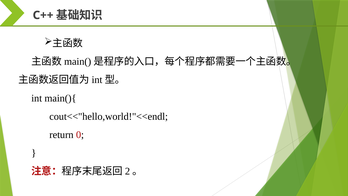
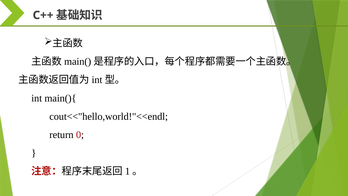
2: 2 -> 1
